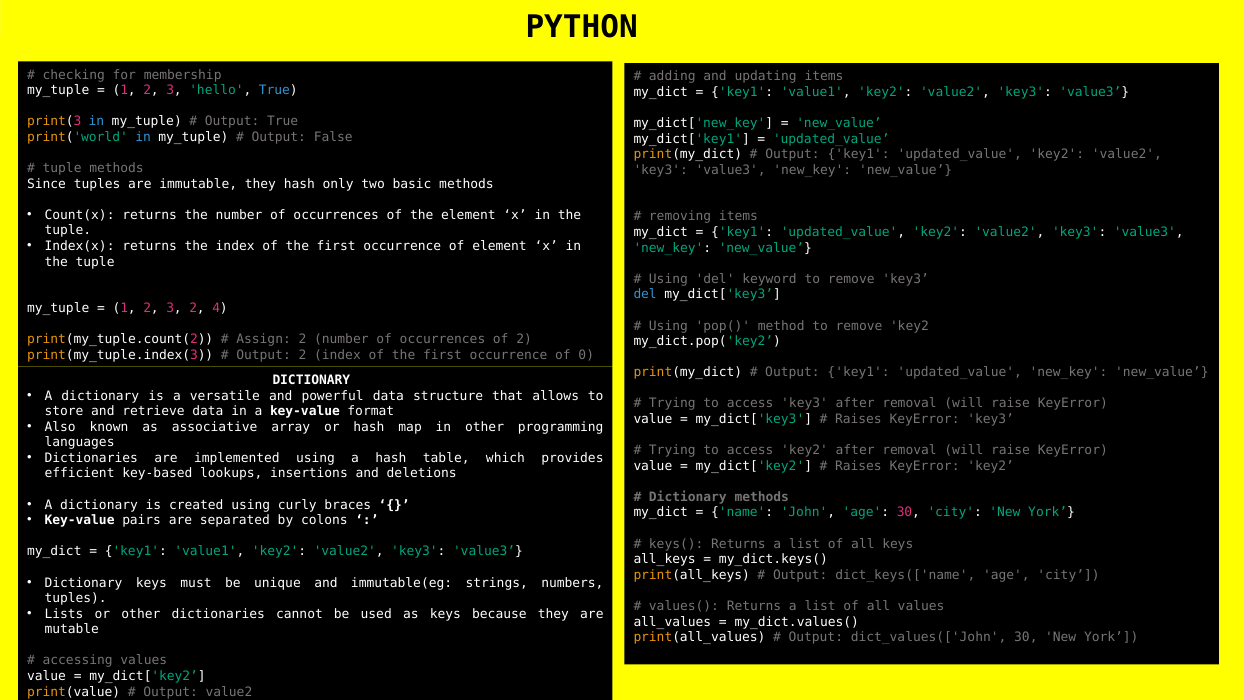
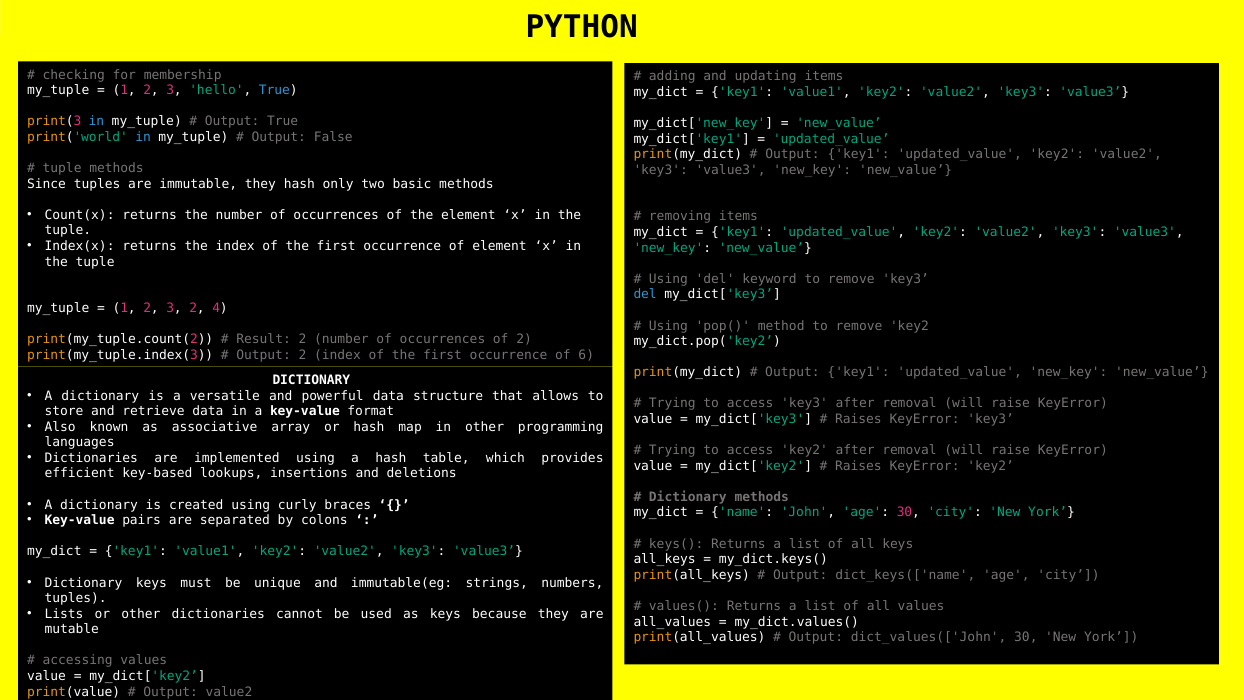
Assign: Assign -> Result
0: 0 -> 6
